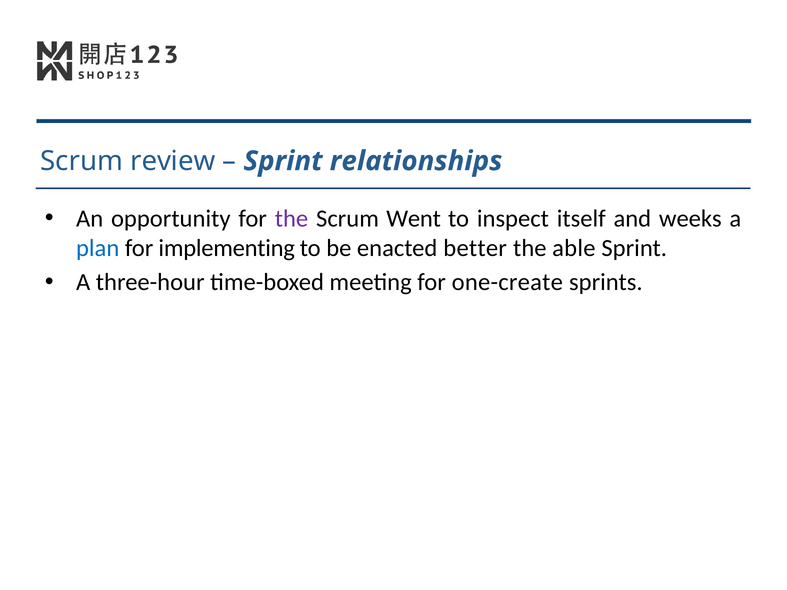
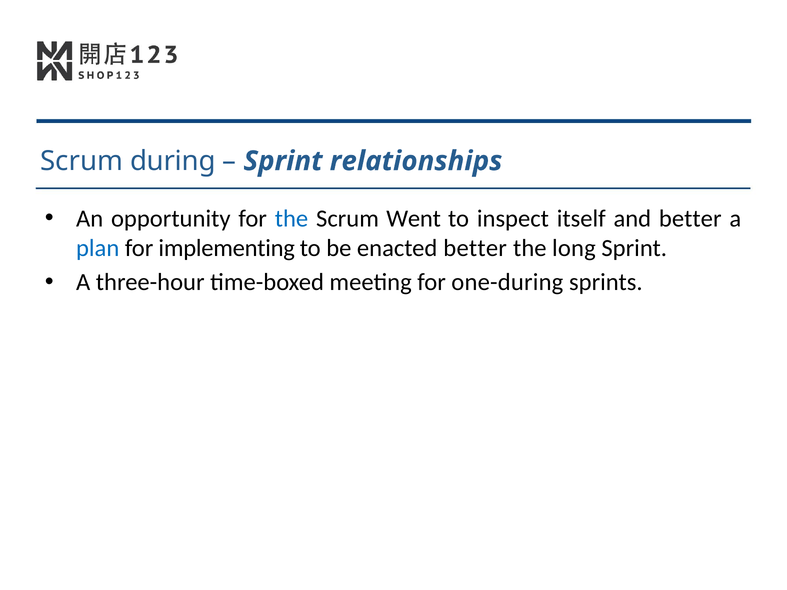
review: review -> during
the at (291, 219) colour: purple -> blue
and weeks: weeks -> better
able: able -> long
one-create: one-create -> one-during
